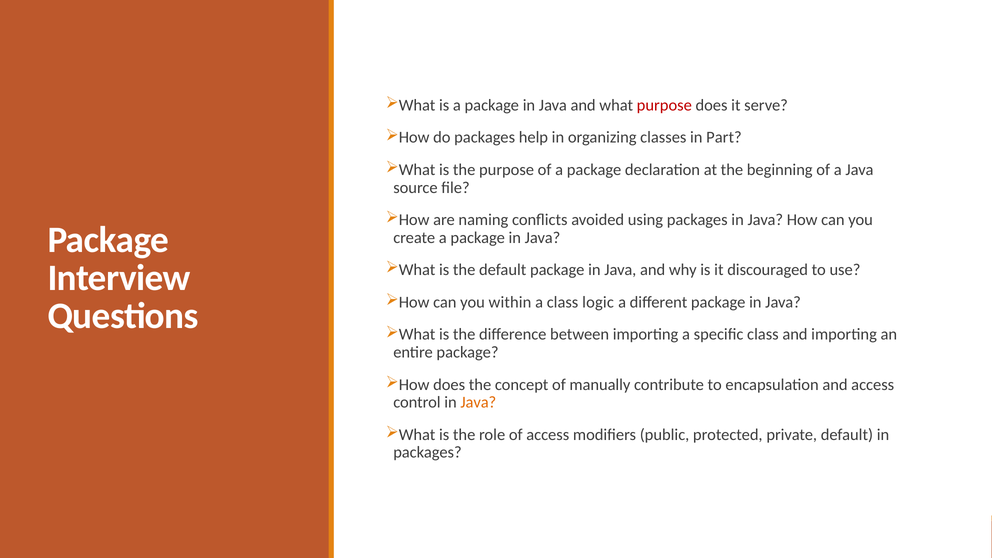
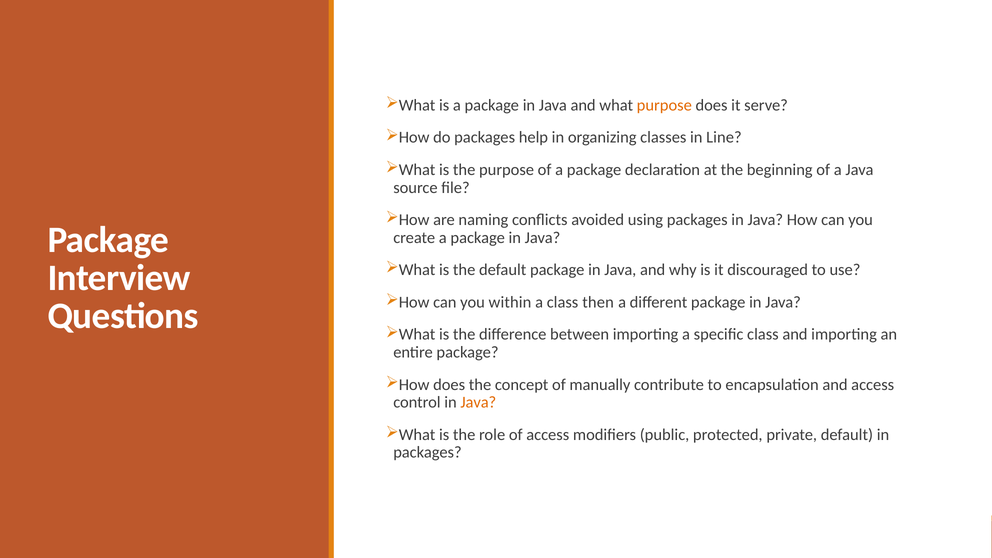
purpose at (664, 105) colour: red -> orange
Part: Part -> Line
logic: logic -> then
